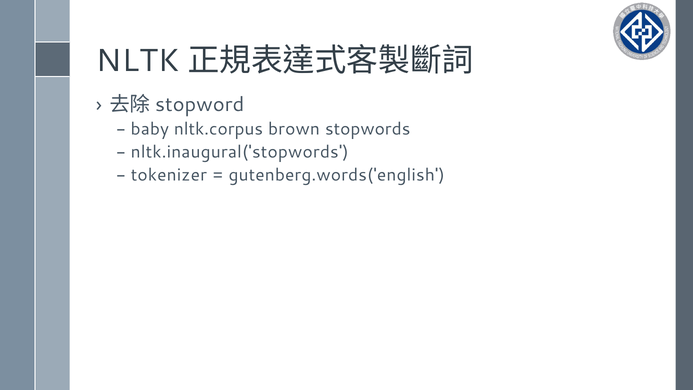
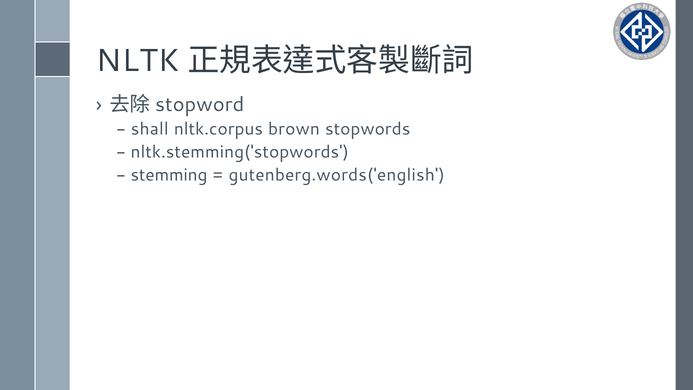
baby: baby -> shall
nltk.inaugural('stopwords: nltk.inaugural('stopwords -> nltk.stemming('stopwords
tokenizer: tokenizer -> stemming
